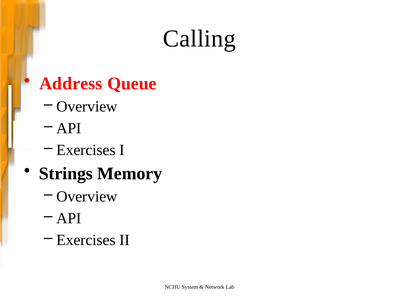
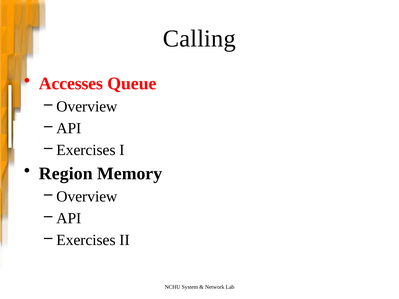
Address: Address -> Accesses
Strings: Strings -> Region
